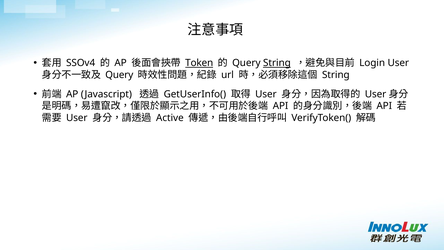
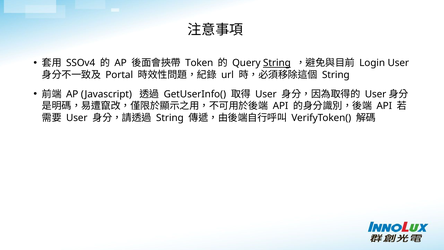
Token underline: present -> none
Query at (119, 75): Query -> Portal
Active at (170, 118): Active -> String
